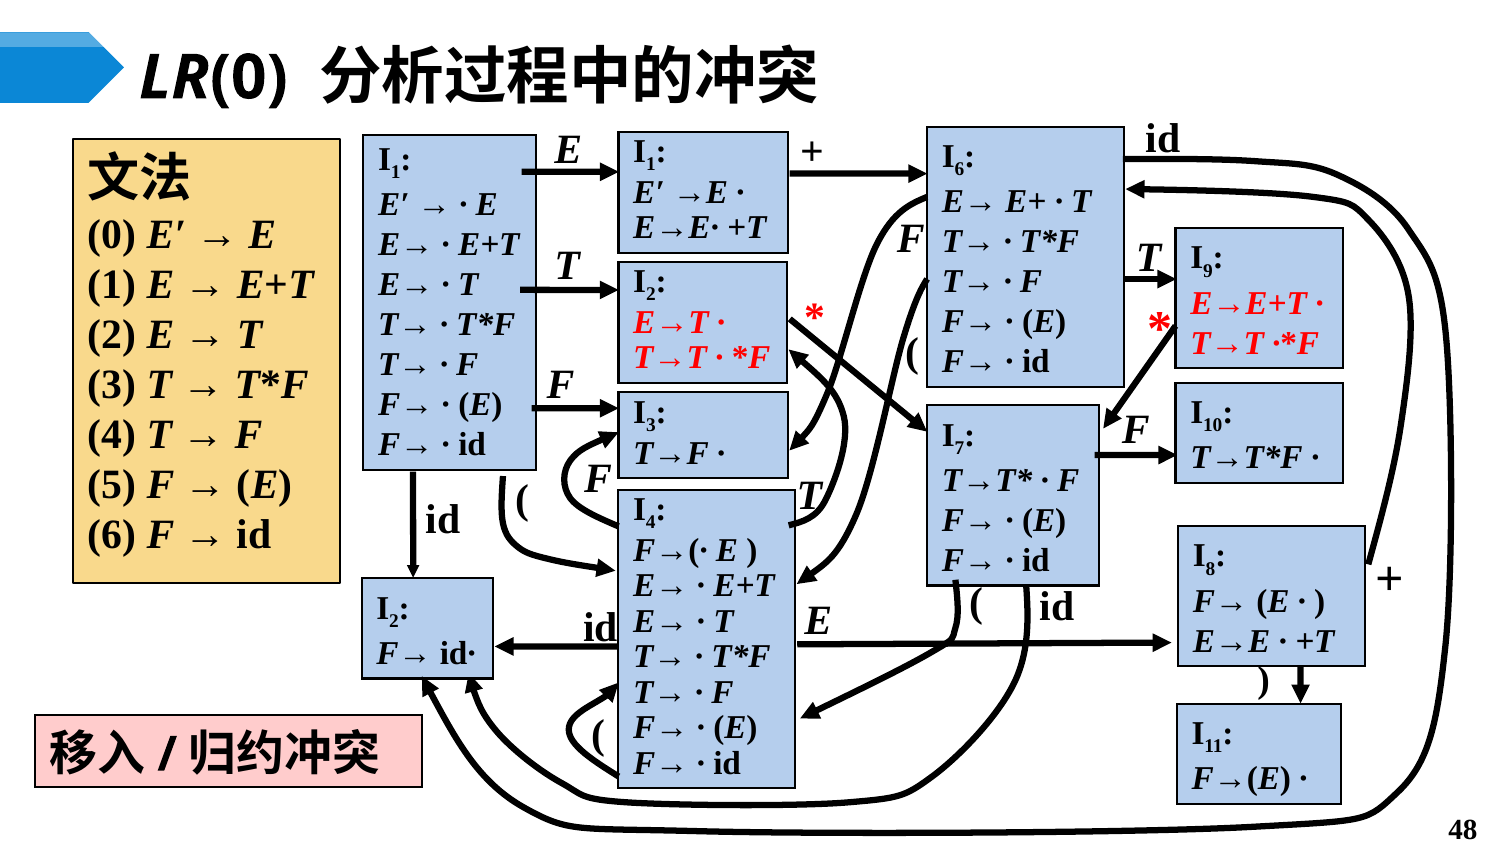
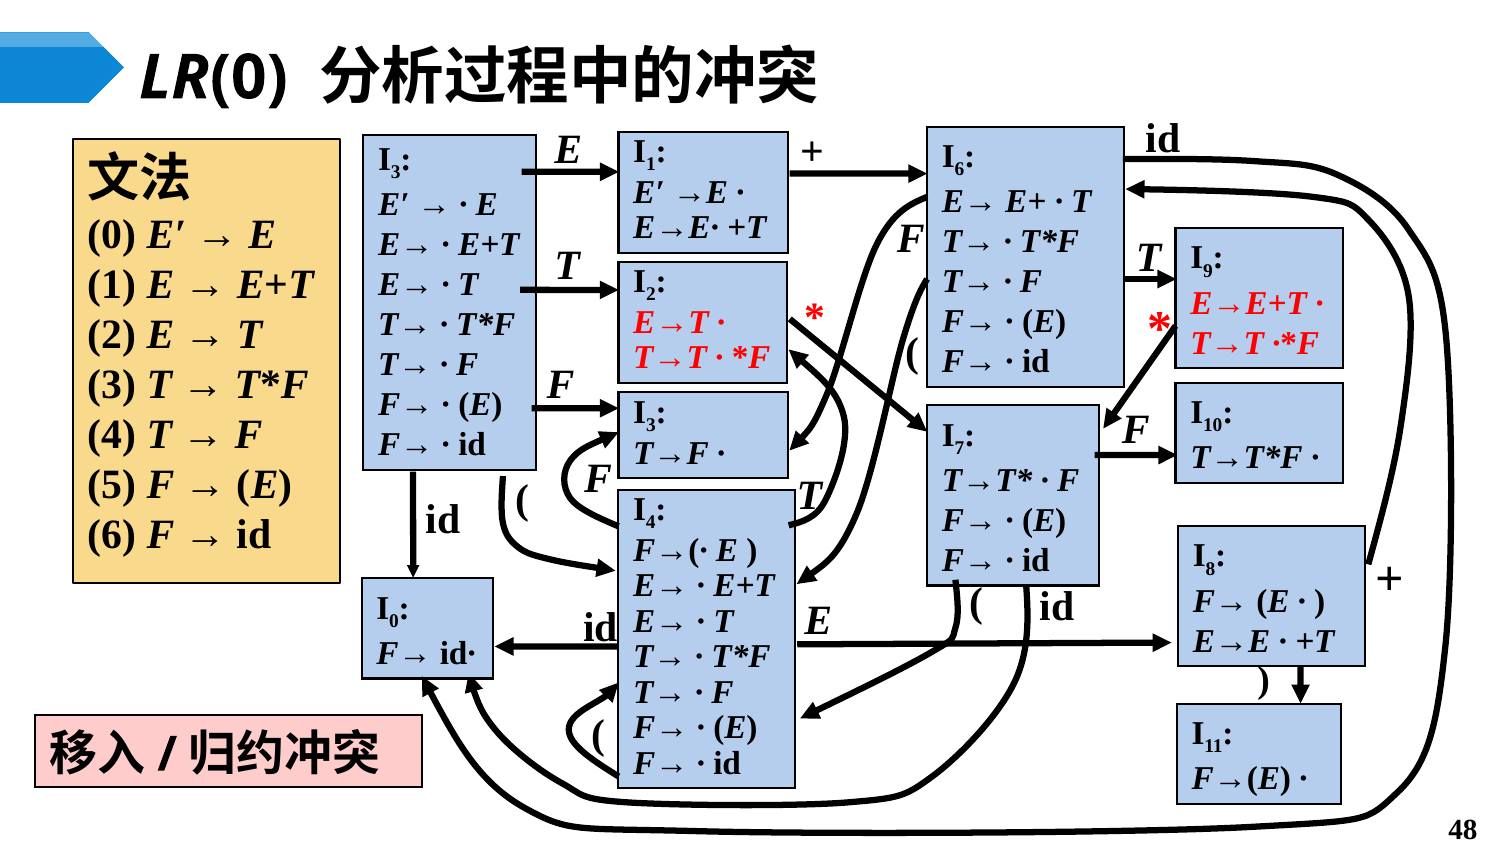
1 at (396, 172): 1 -> 3
2 at (394, 621): 2 -> 0
